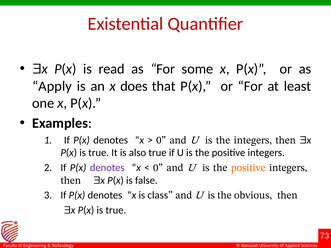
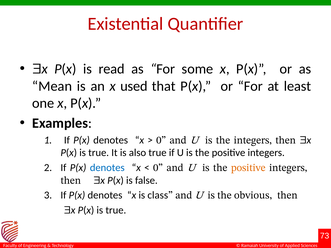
Apply: Apply -> Mean
does: does -> used
denotes at (107, 168) colour: purple -> blue
